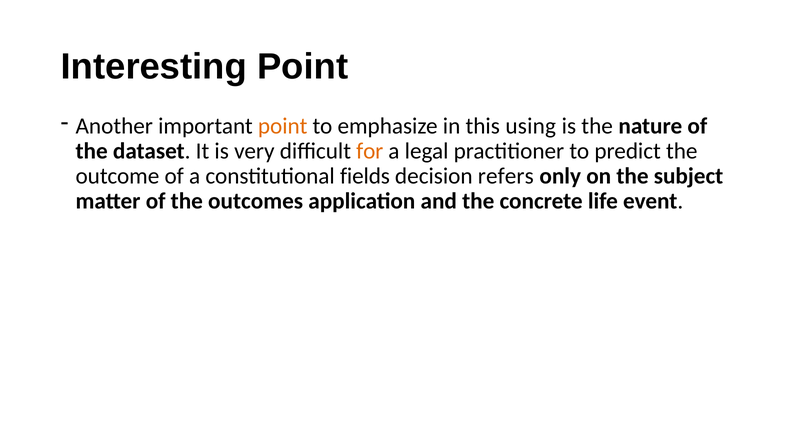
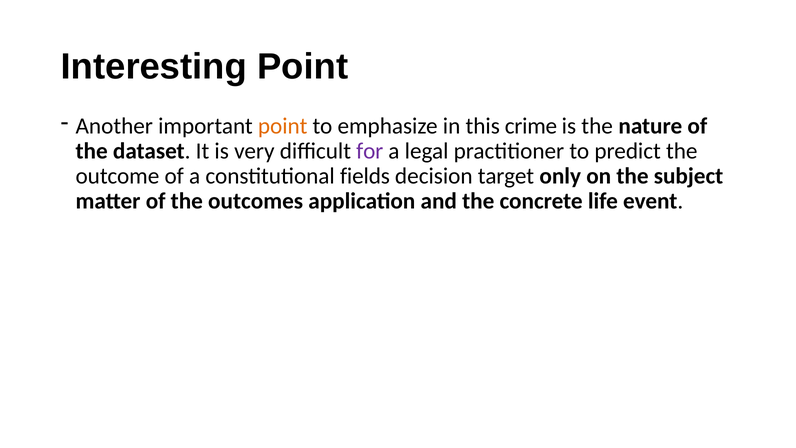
using: using -> crime
for colour: orange -> purple
refers: refers -> target
